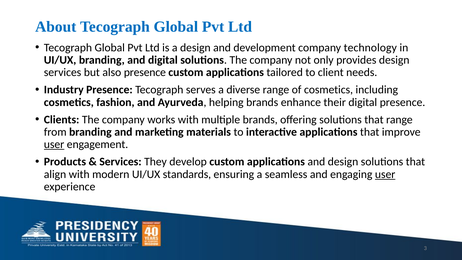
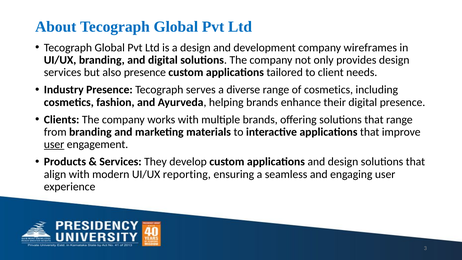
technology: technology -> wireframes
standards: standards -> reporting
user at (385, 174) underline: present -> none
